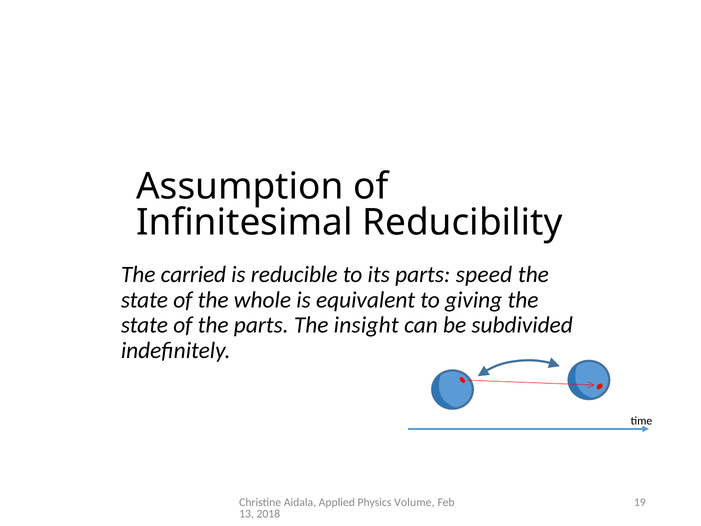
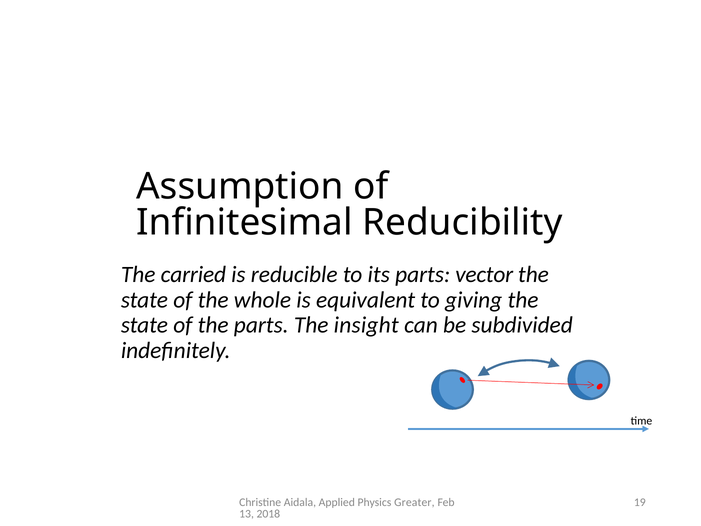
speed: speed -> vector
Volume: Volume -> Greater
